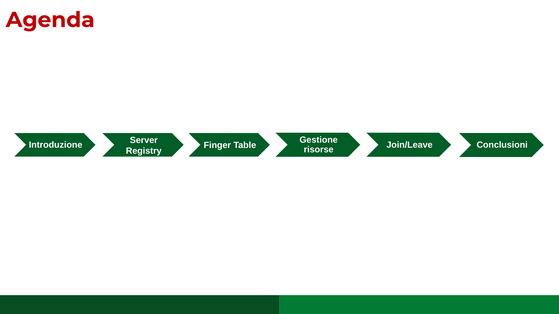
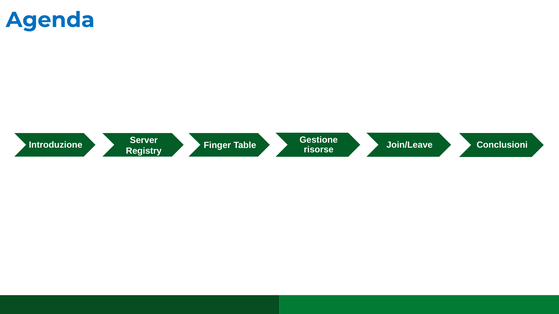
Agenda colour: red -> blue
